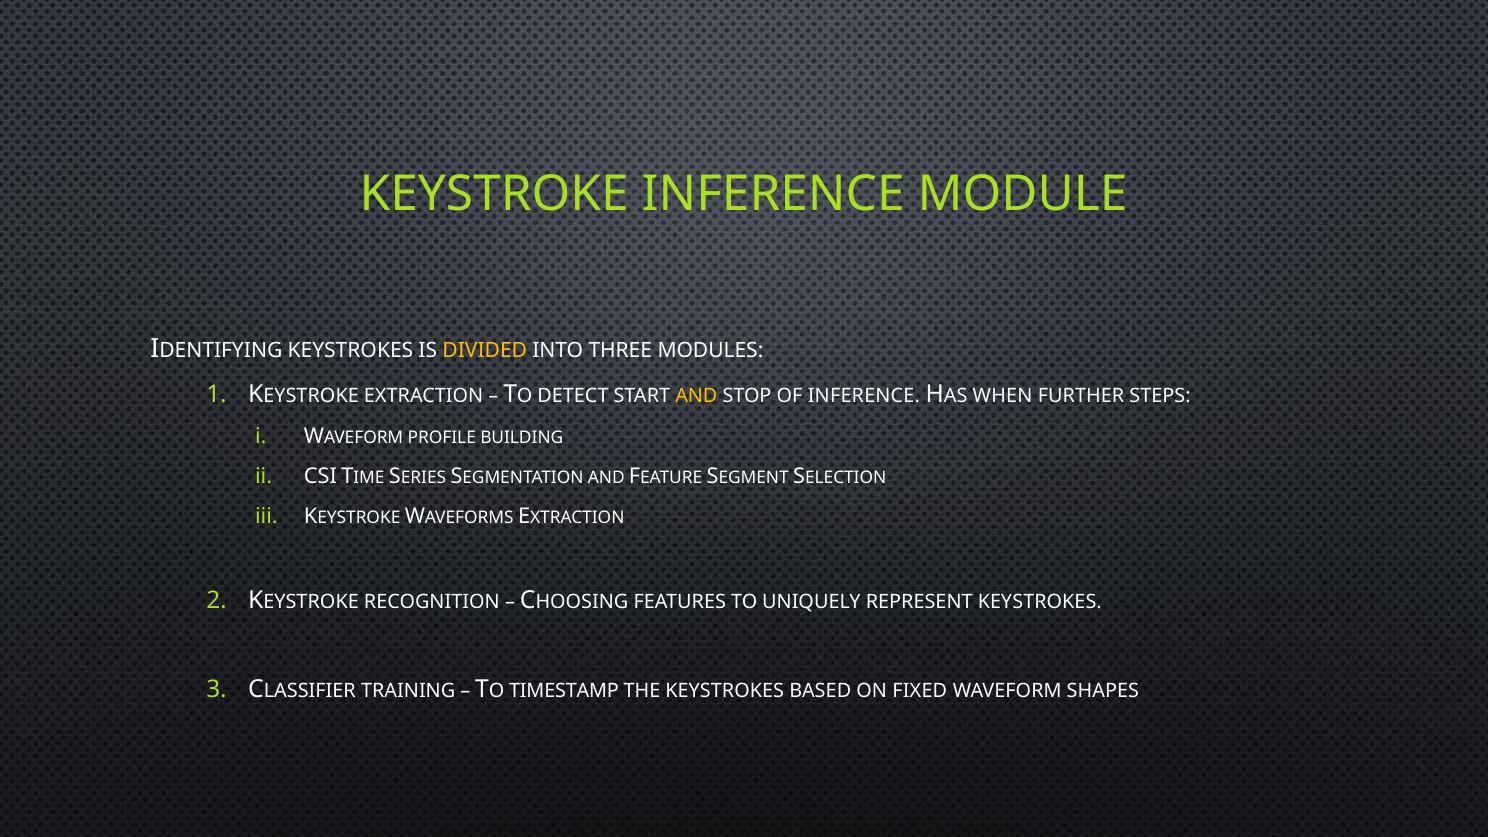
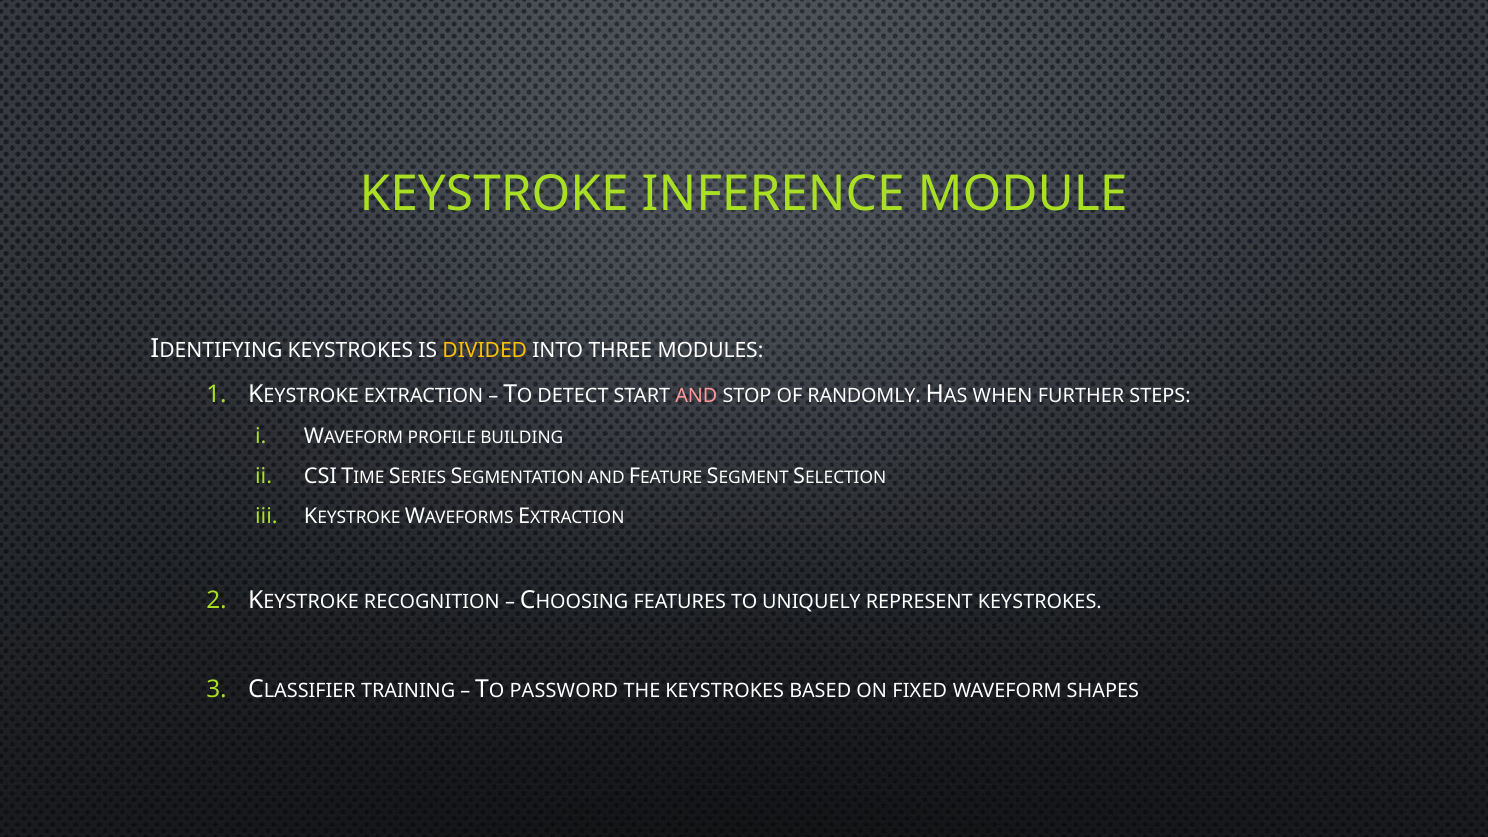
AND at (696, 396) colour: yellow -> pink
OF INFERENCE: INFERENCE -> RANDOMLY
TIMESTAMP: TIMESTAMP -> PASSWORD
